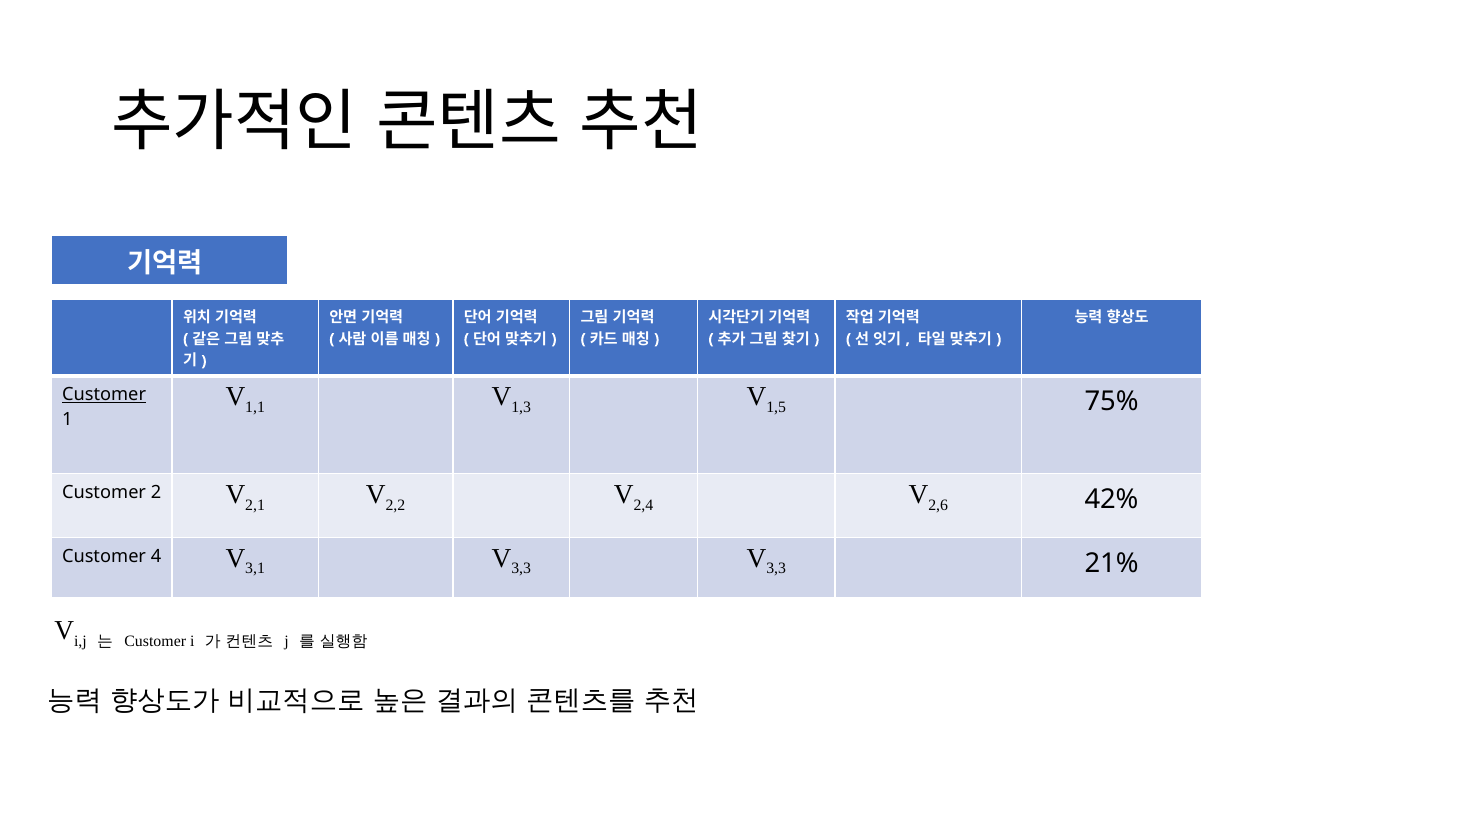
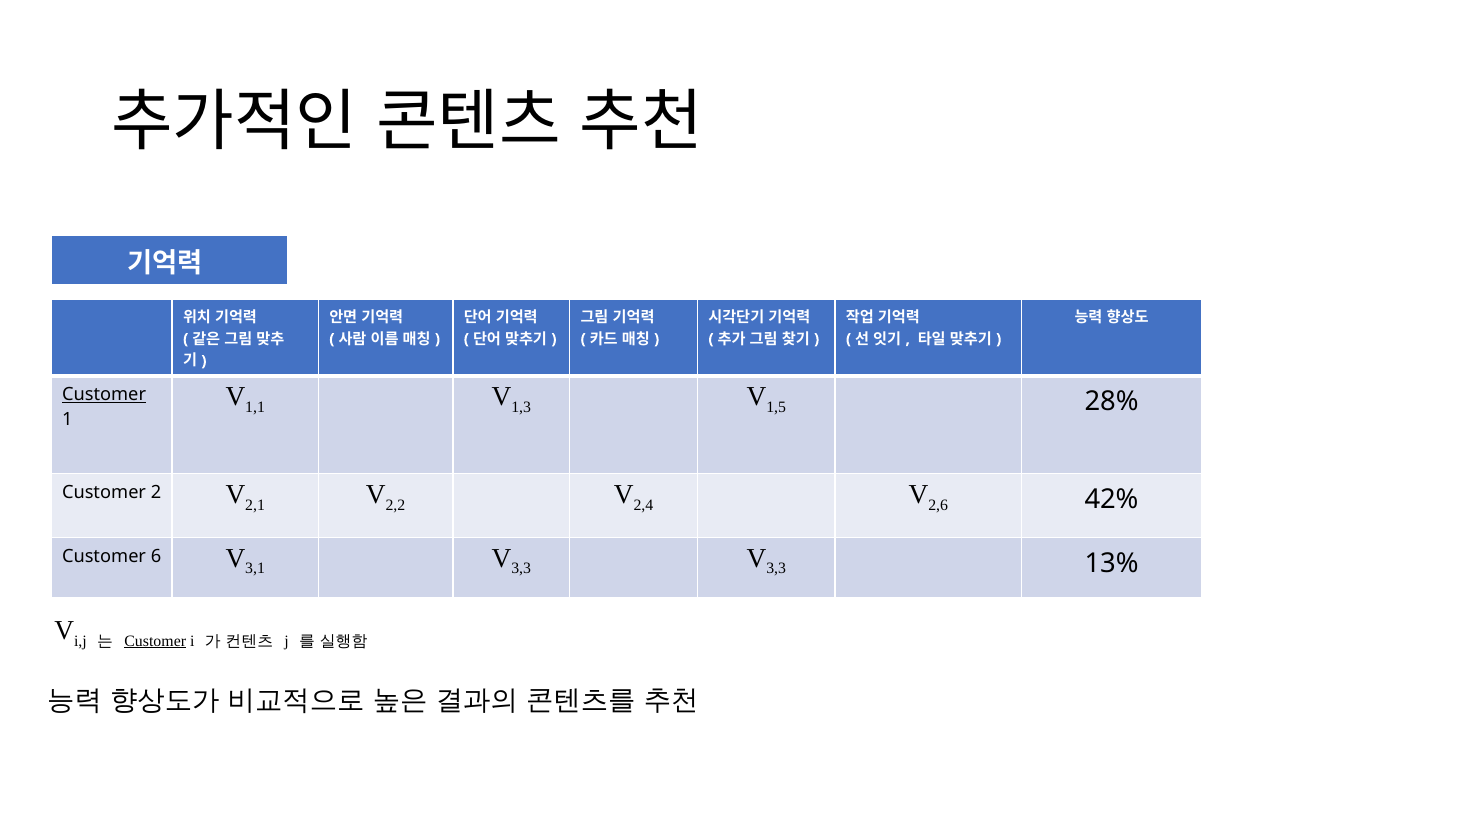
75%: 75% -> 28%
4: 4 -> 6
21%: 21% -> 13%
Customer at (155, 641) underline: none -> present
